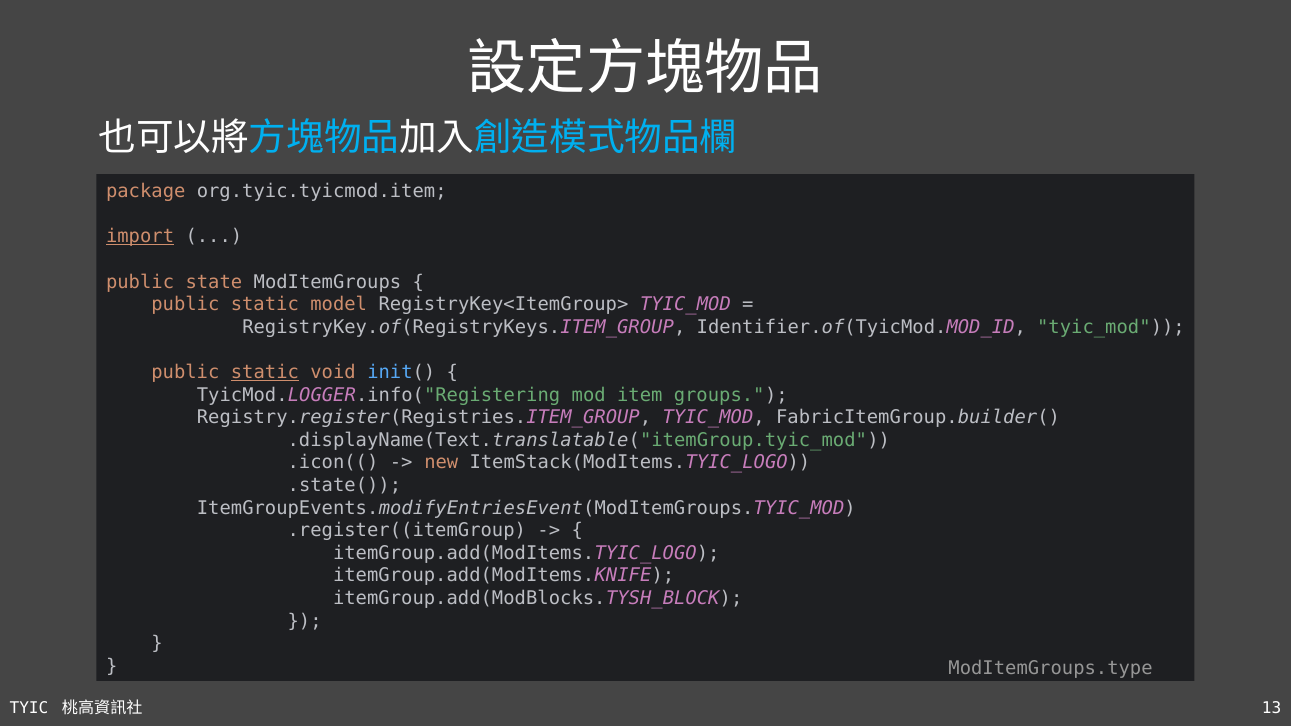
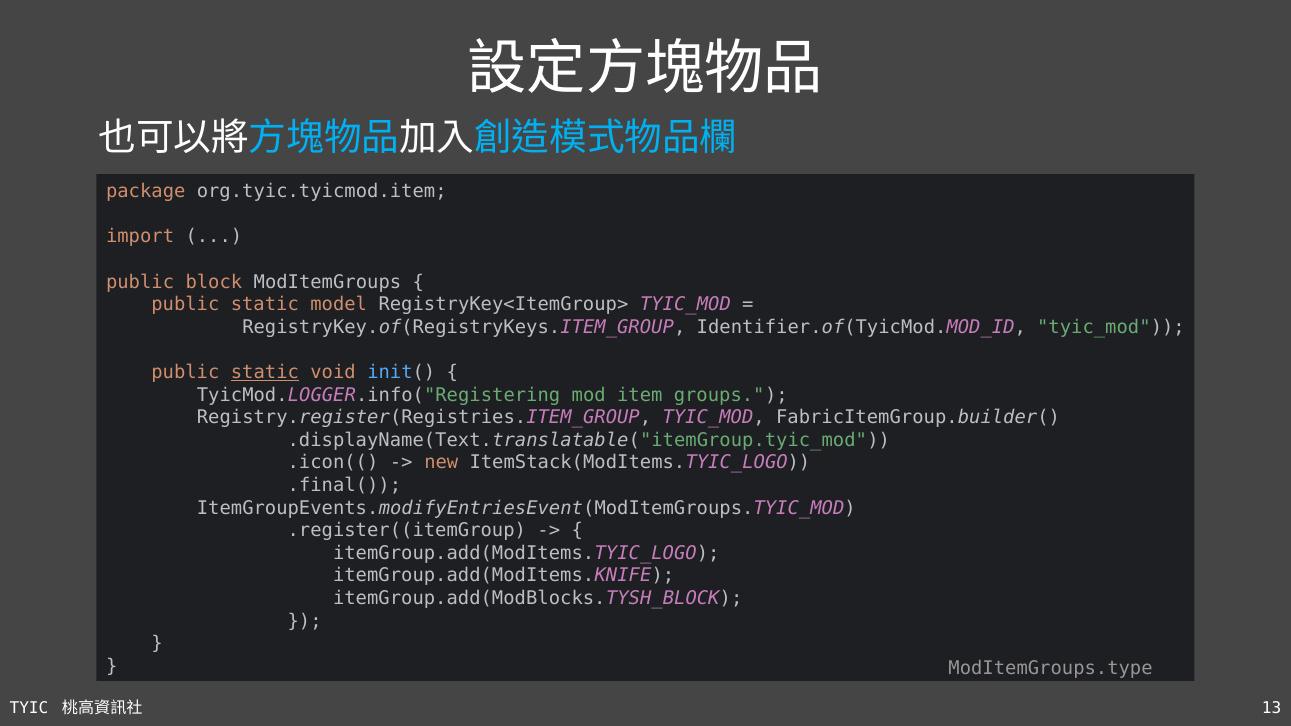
import underline: present -> none
state: state -> block
.state(: .state( -> .final(
